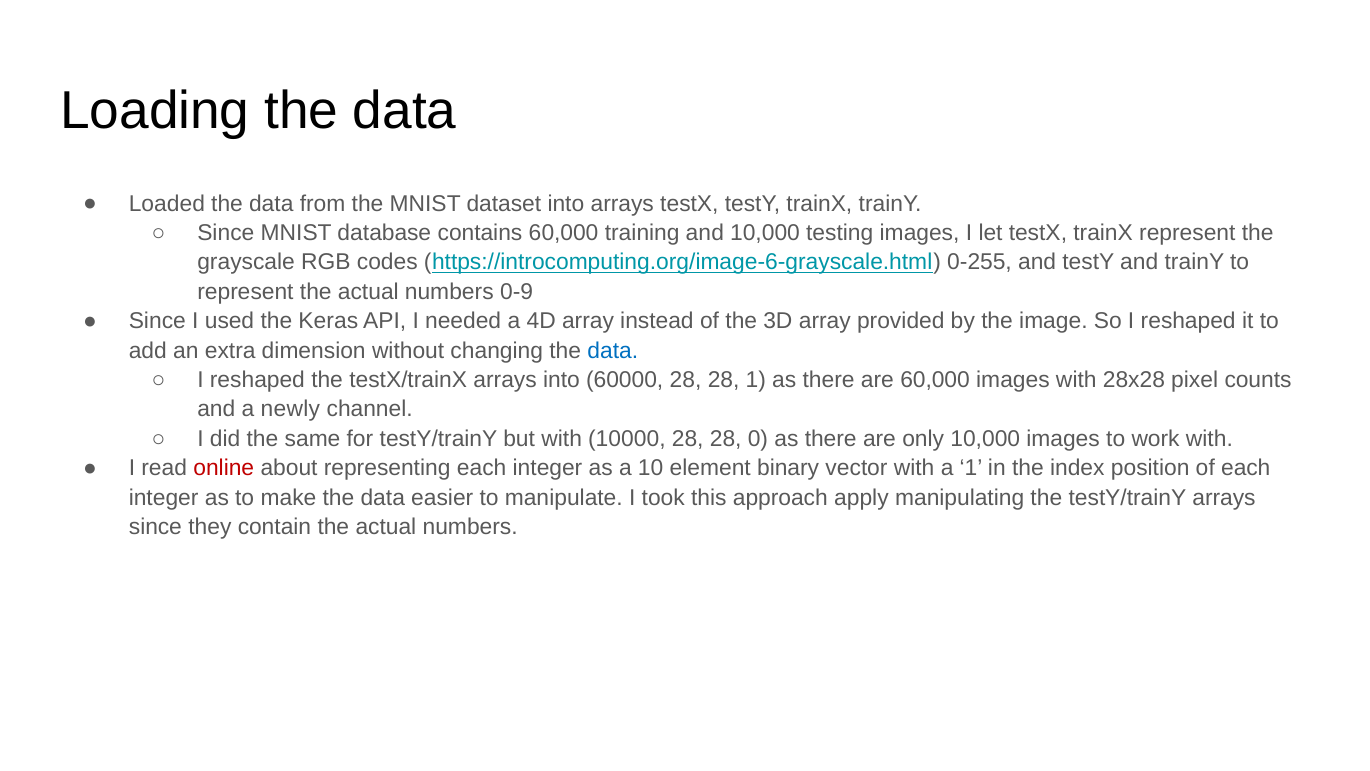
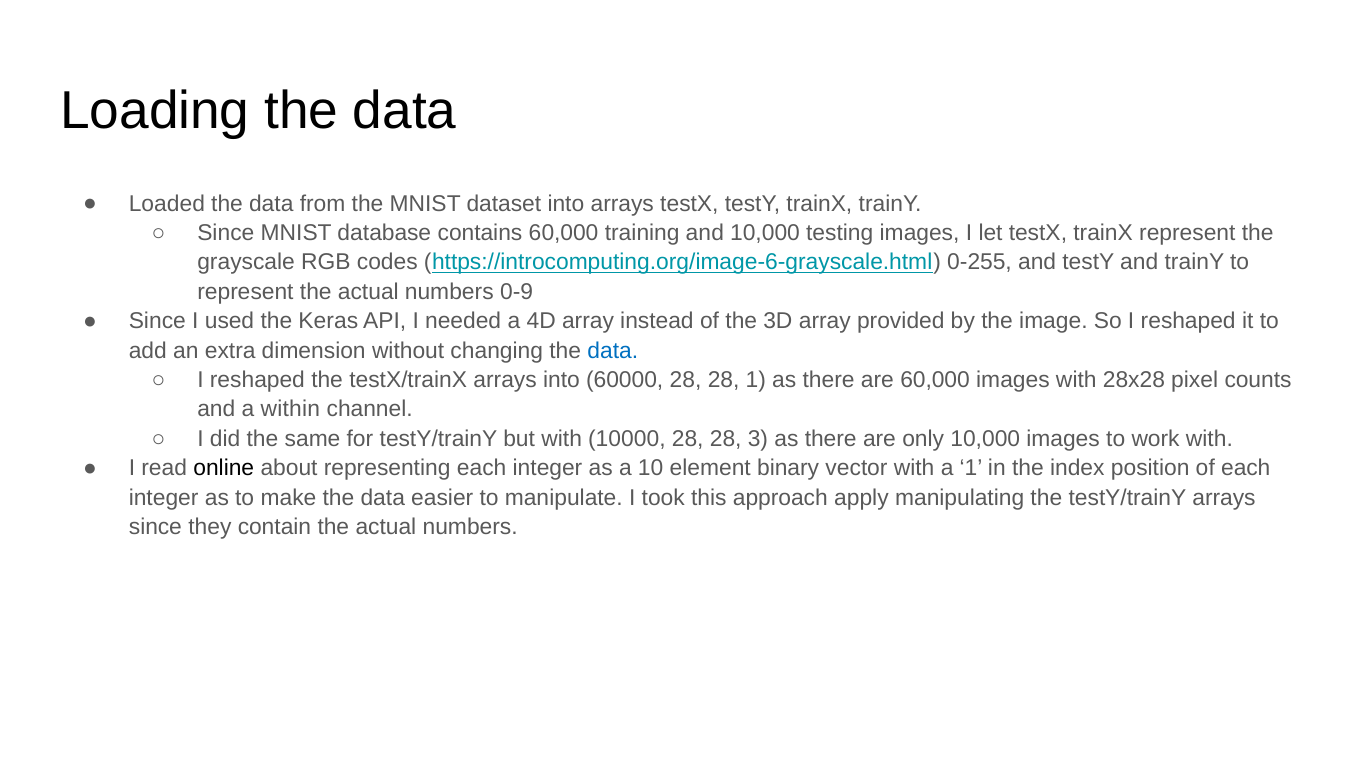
newly: newly -> within
0: 0 -> 3
online colour: red -> black
